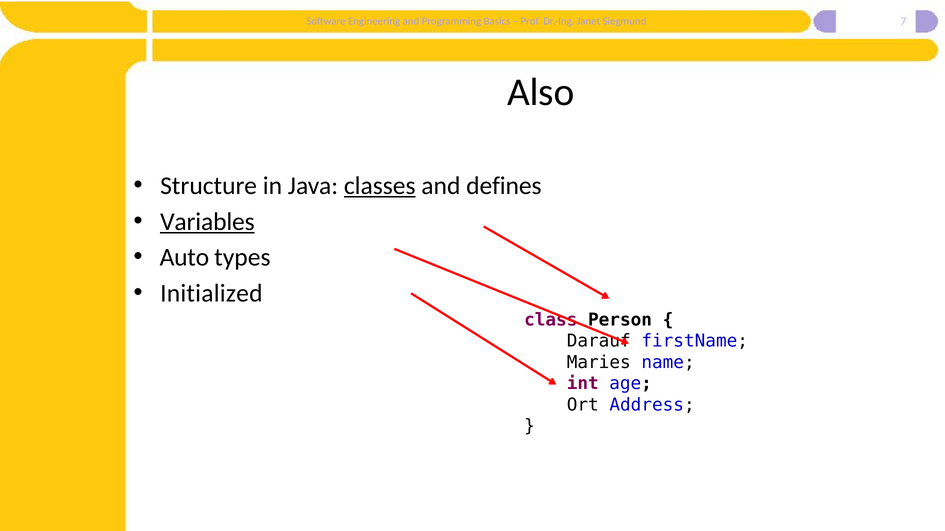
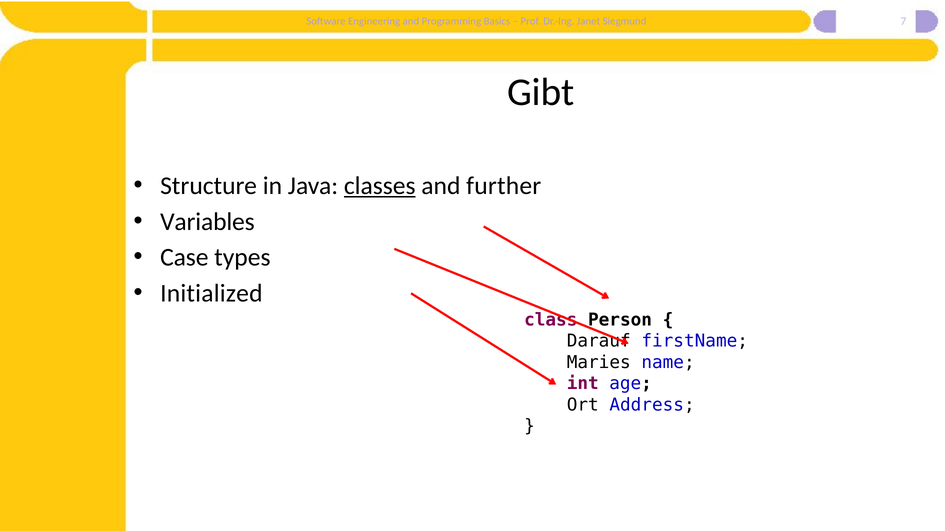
Also: Also -> Gibt
defines: defines -> further
Variables underline: present -> none
Auto: Auto -> Case
